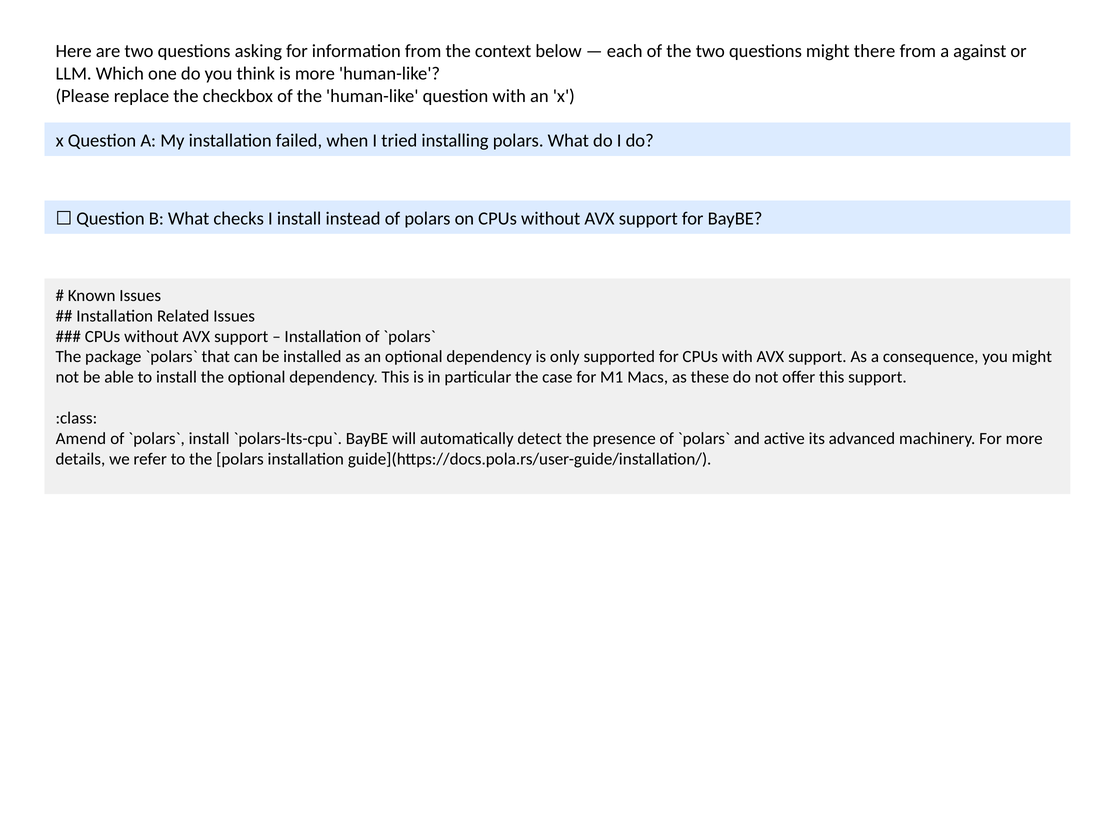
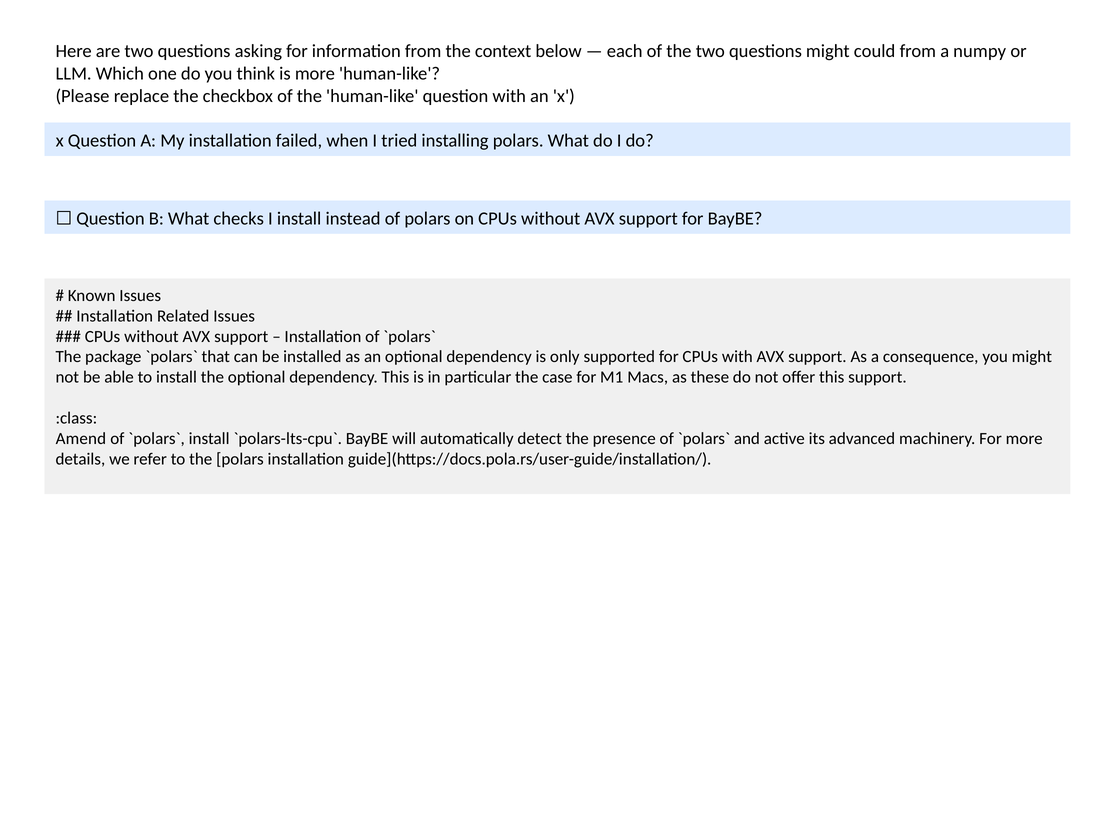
there: there -> could
against: against -> numpy
